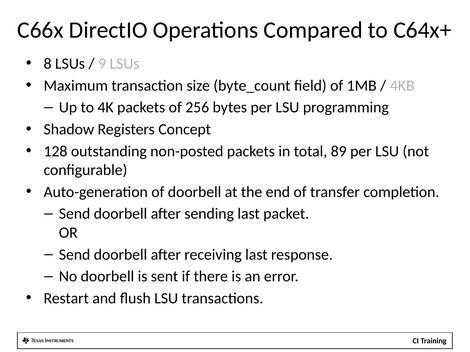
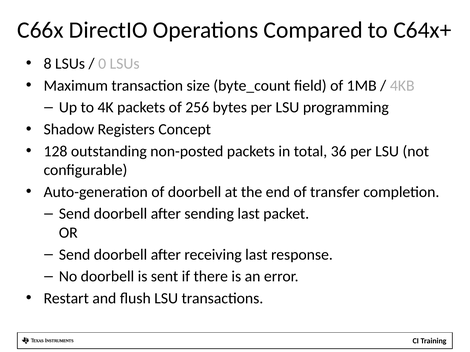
9: 9 -> 0
89: 89 -> 36
